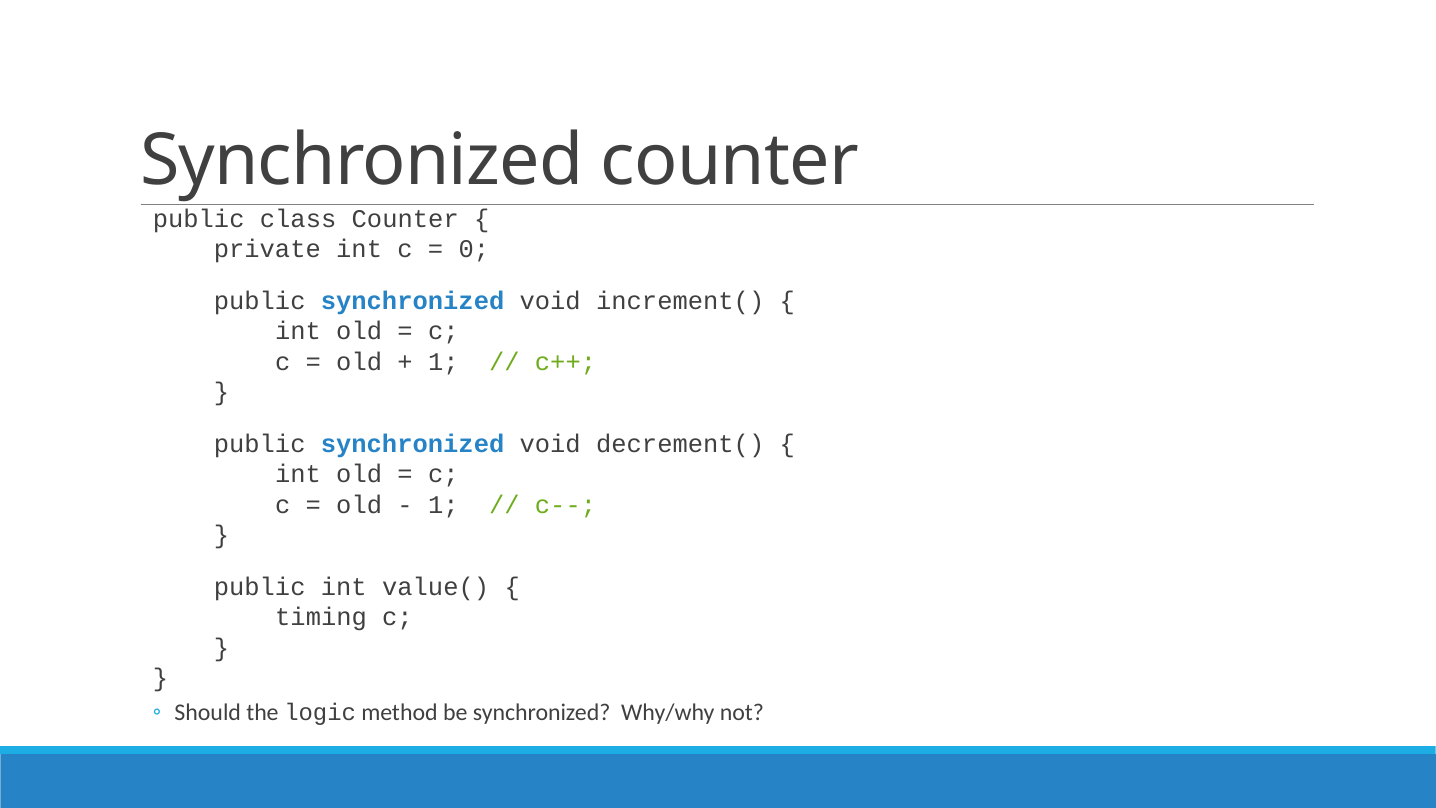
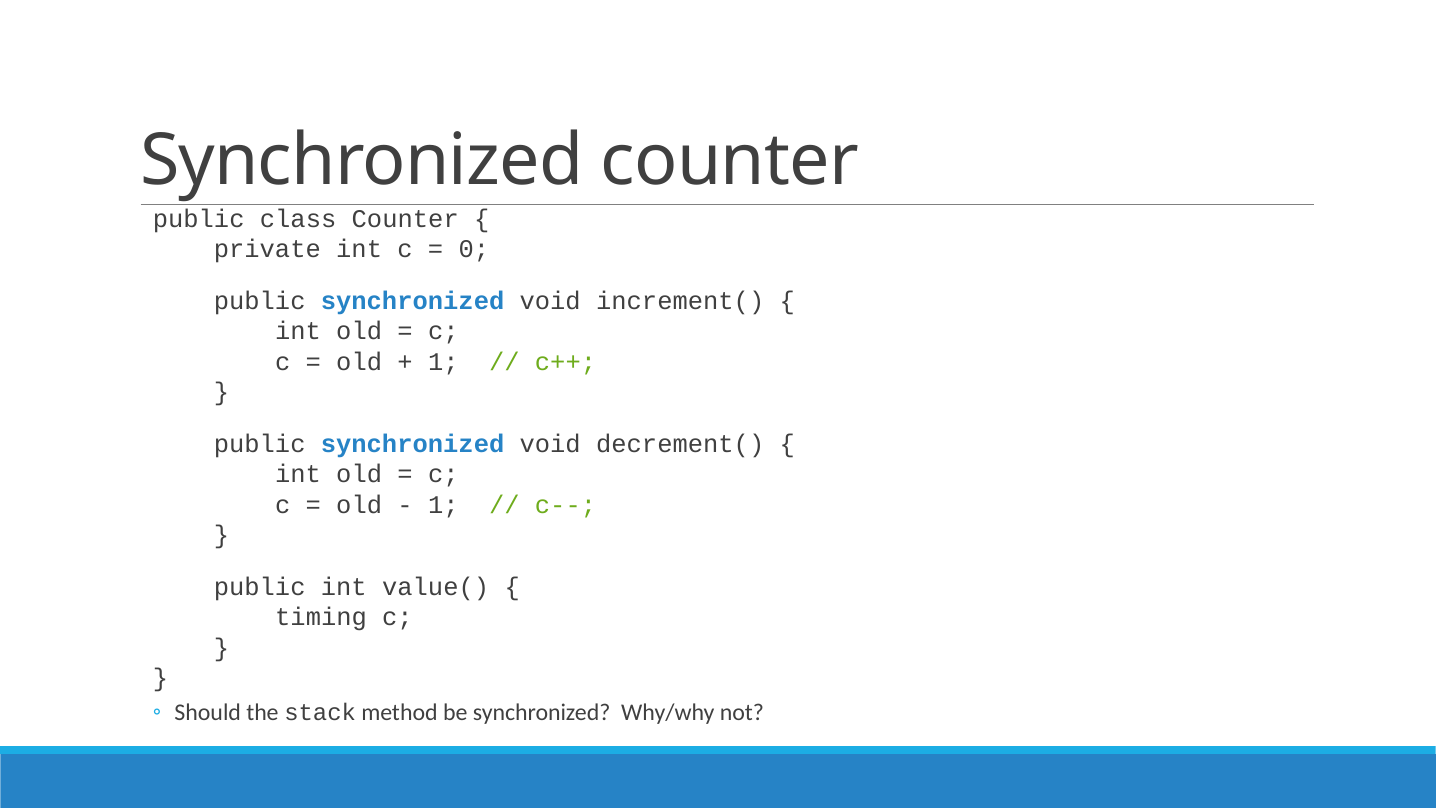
logic: logic -> stack
